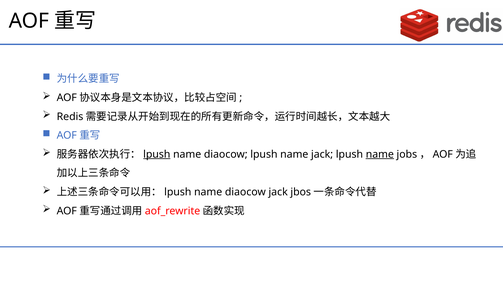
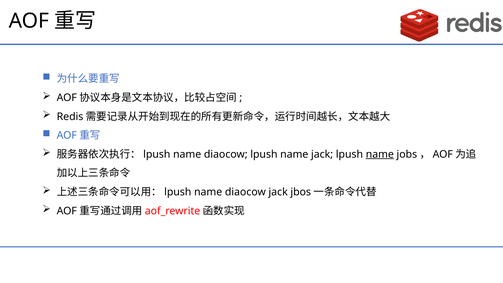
lpush at (157, 154) underline: present -> none
